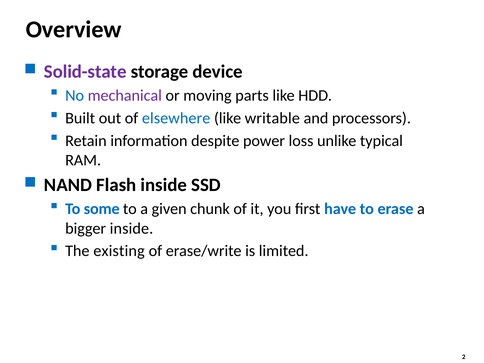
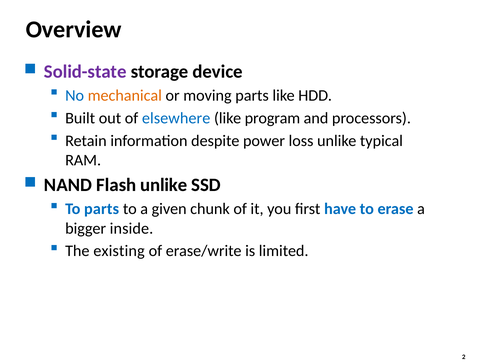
mechanical colour: purple -> orange
writable: writable -> program
Flash inside: inside -> unlike
To some: some -> parts
